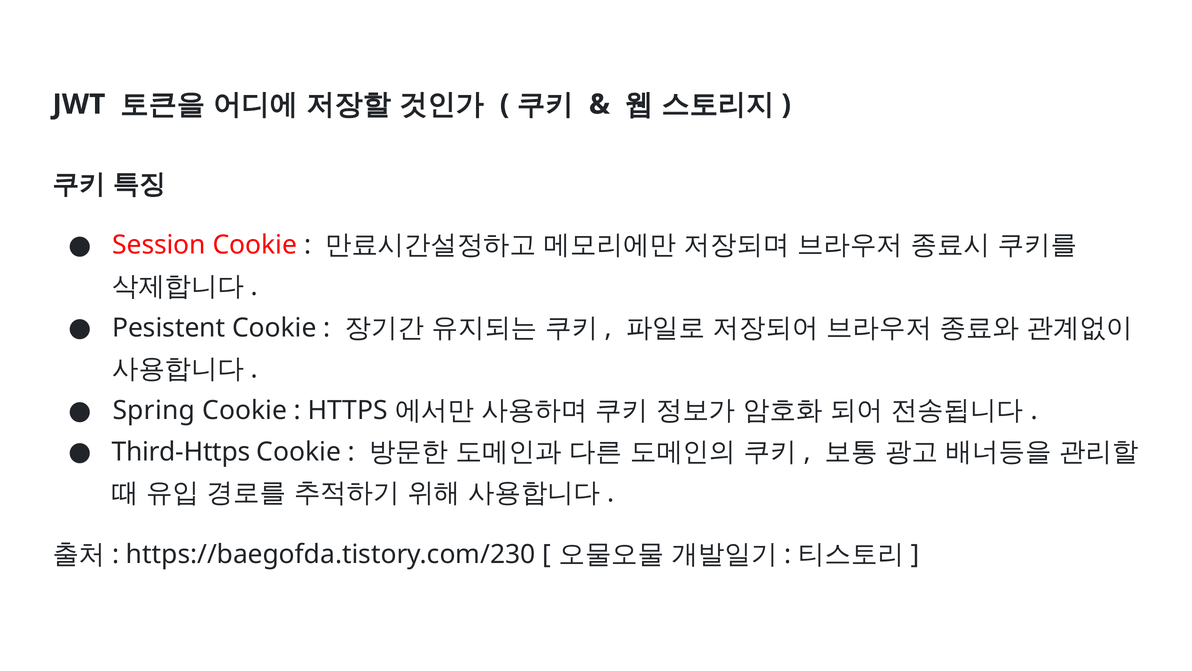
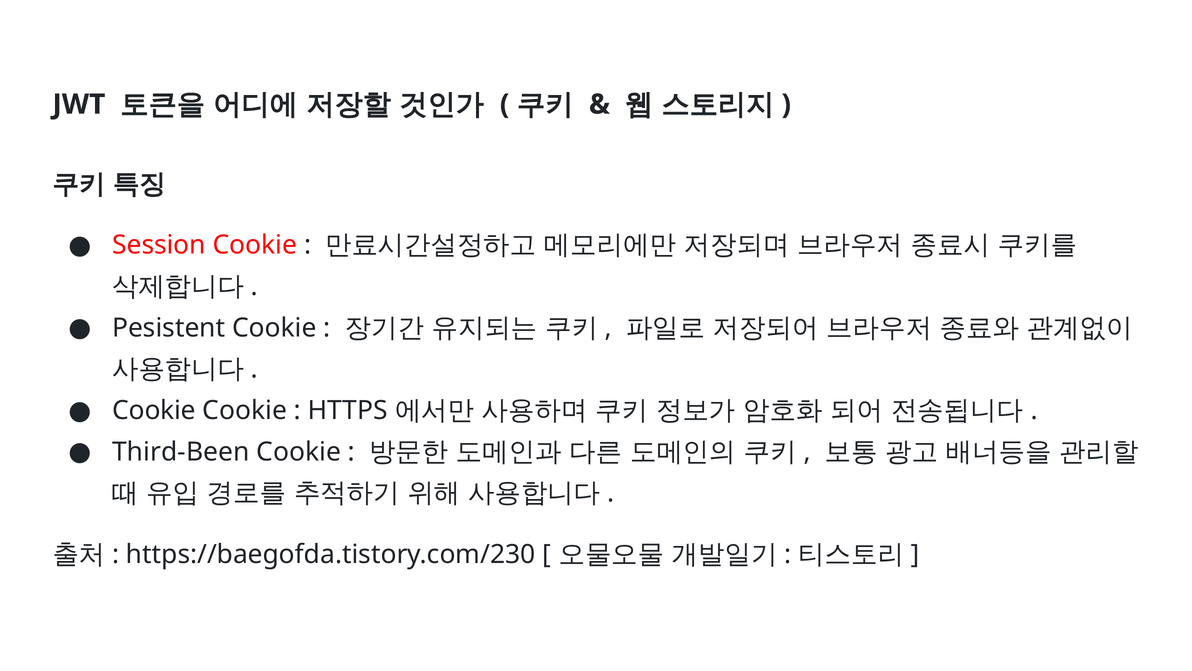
Spring at (154, 410): Spring -> Cookie
Third-Https: Third-Https -> Third-Been
